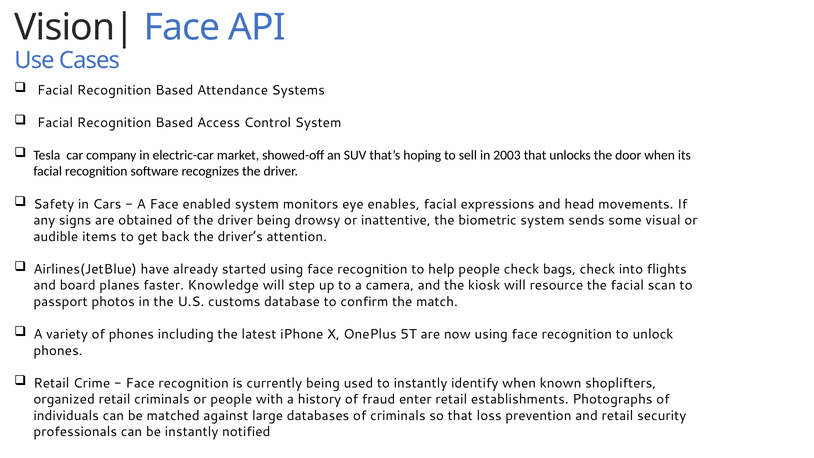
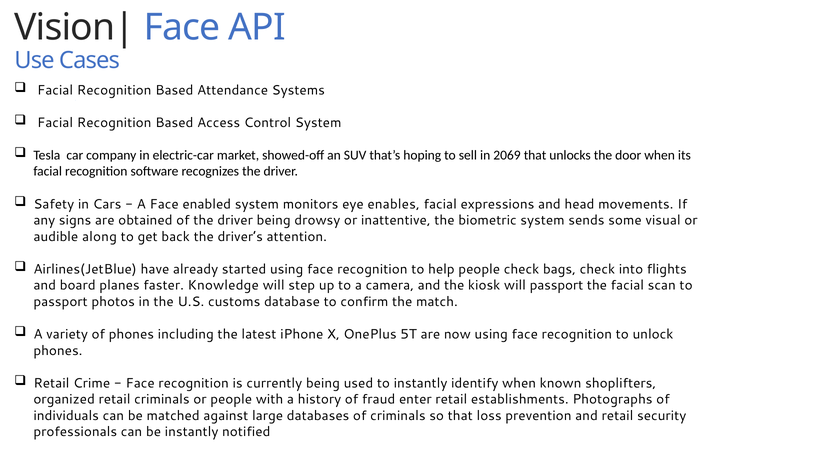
2003: 2003 -> 2069
items: items -> along
will resource: resource -> passport
